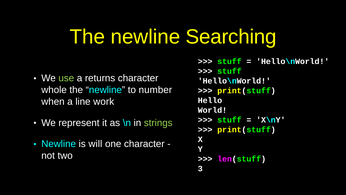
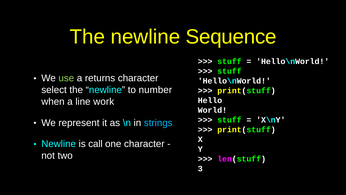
Searching: Searching -> Sequence
whole: whole -> select
strings colour: light green -> light blue
will: will -> call
